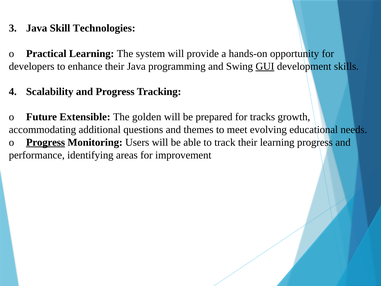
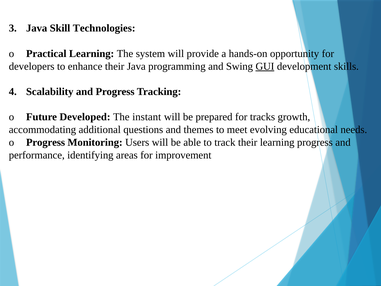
Extensible: Extensible -> Developed
golden: golden -> instant
Progress at (46, 142) underline: present -> none
